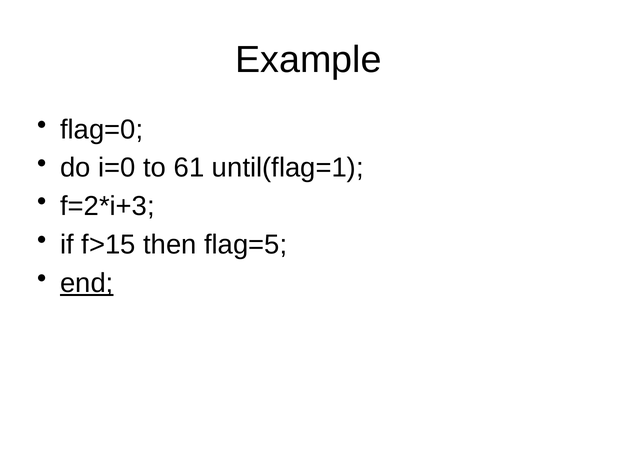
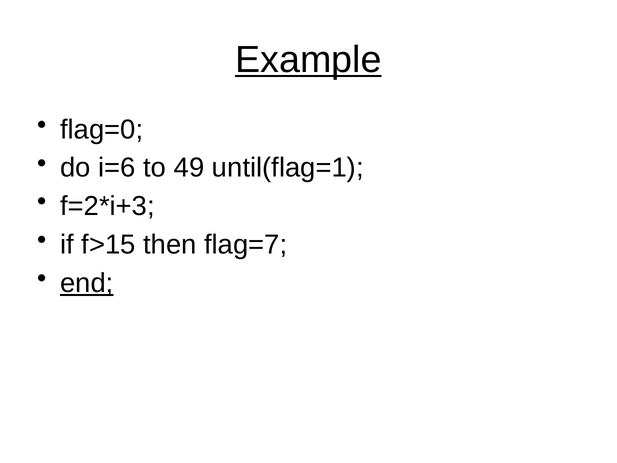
Example underline: none -> present
i=0: i=0 -> i=6
61: 61 -> 49
flag=5: flag=5 -> flag=7
